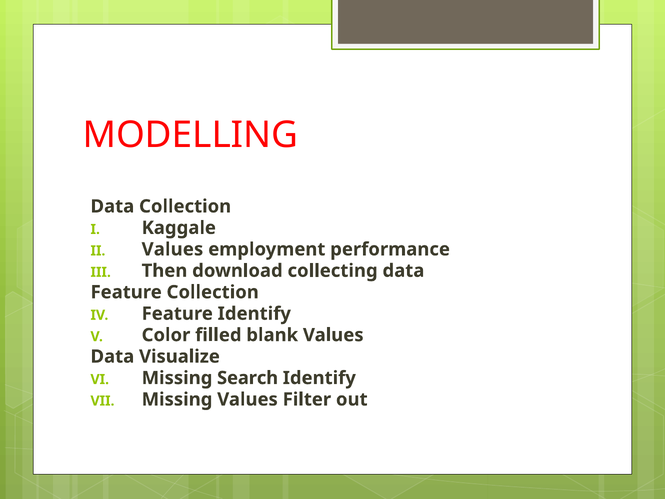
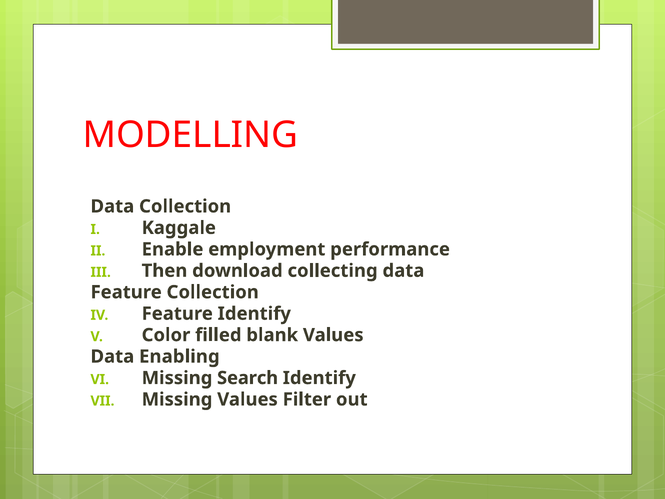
Values at (172, 249): Values -> Enable
Visualize: Visualize -> Enabling
